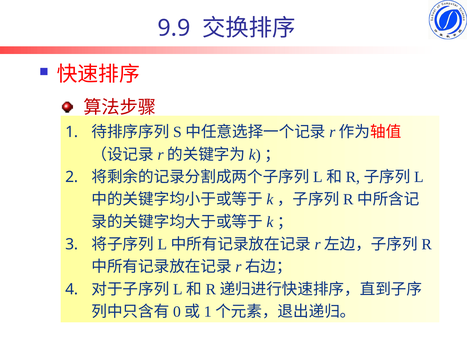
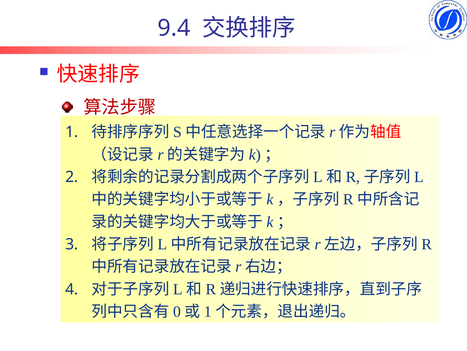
9.9: 9.9 -> 9.4
